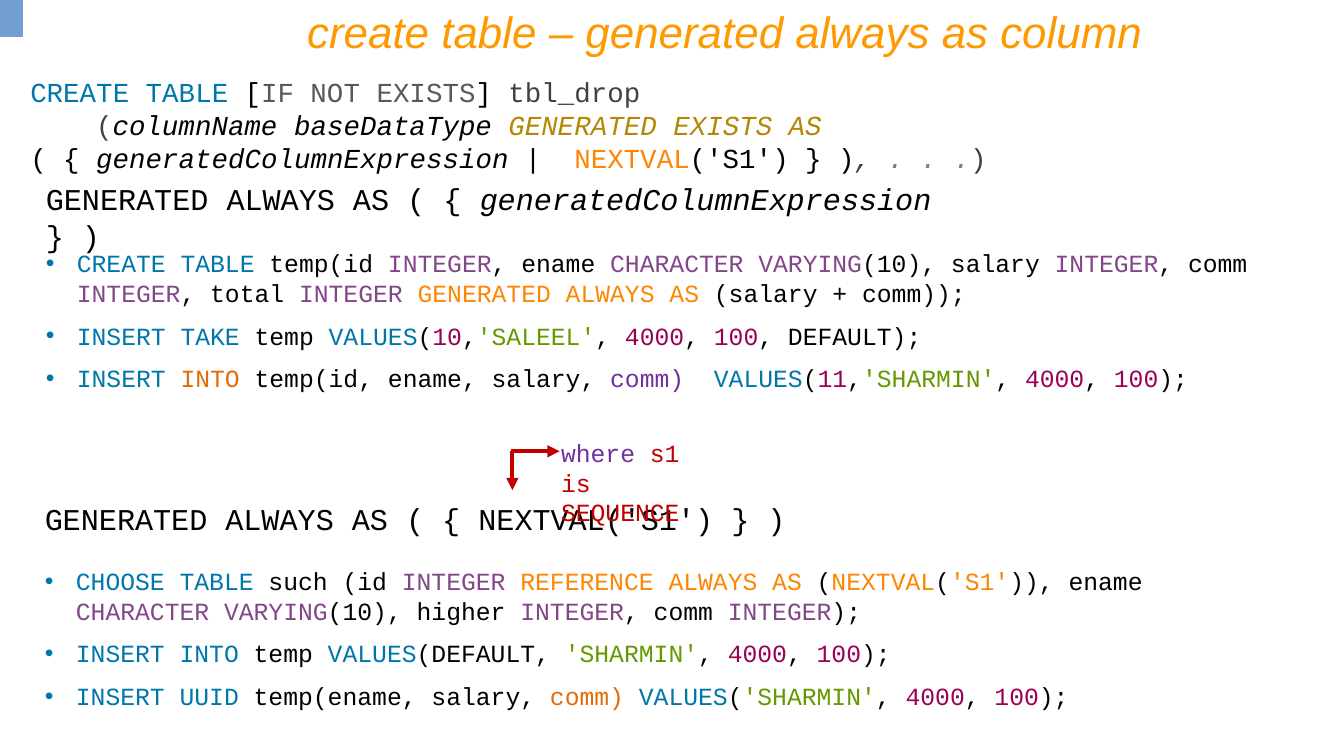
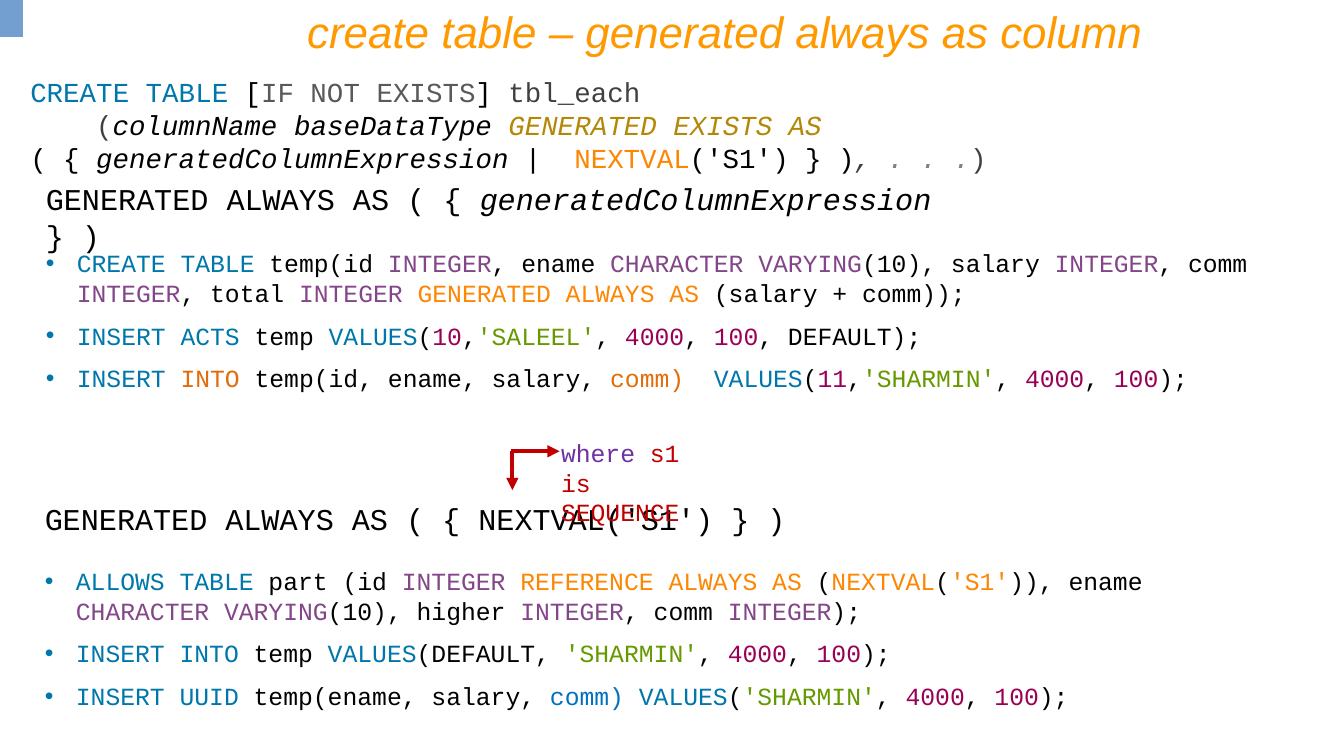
tbl_drop: tbl_drop -> tbl_each
TAKE: TAKE -> ACTS
comm at (647, 380) colour: purple -> orange
CHOOSE: CHOOSE -> ALLOWS
such: such -> part
comm at (587, 697) colour: orange -> blue
